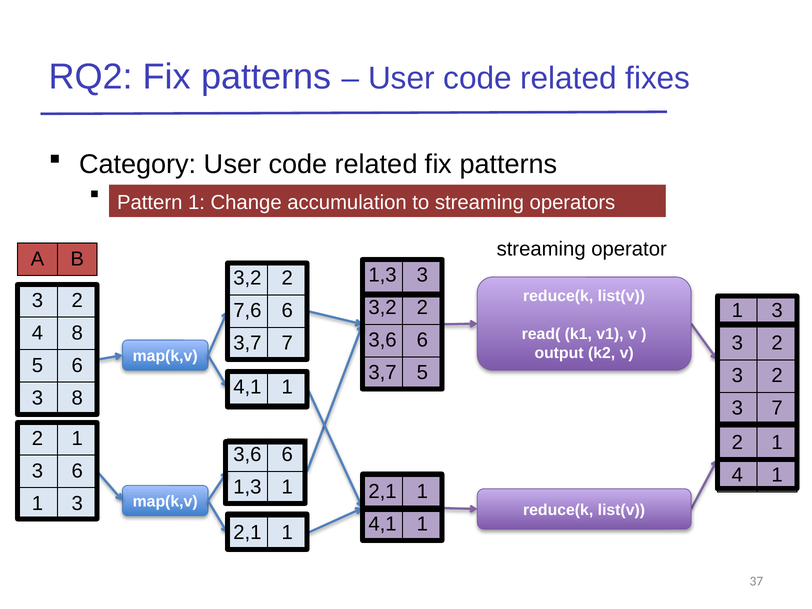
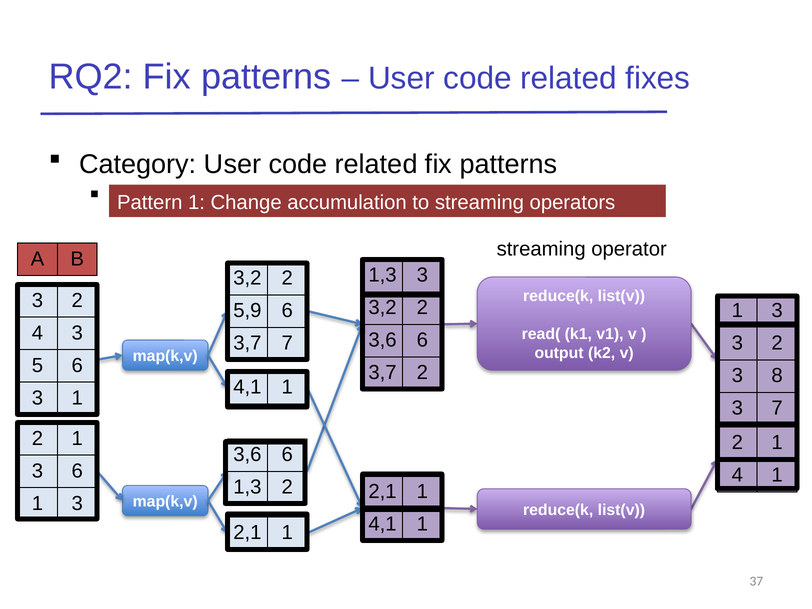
7,6: 7,6 -> 5,9
4 8: 8 -> 3
3,7 5: 5 -> 2
2 at (777, 376): 2 -> 8
3 8: 8 -> 1
1,3 1: 1 -> 2
